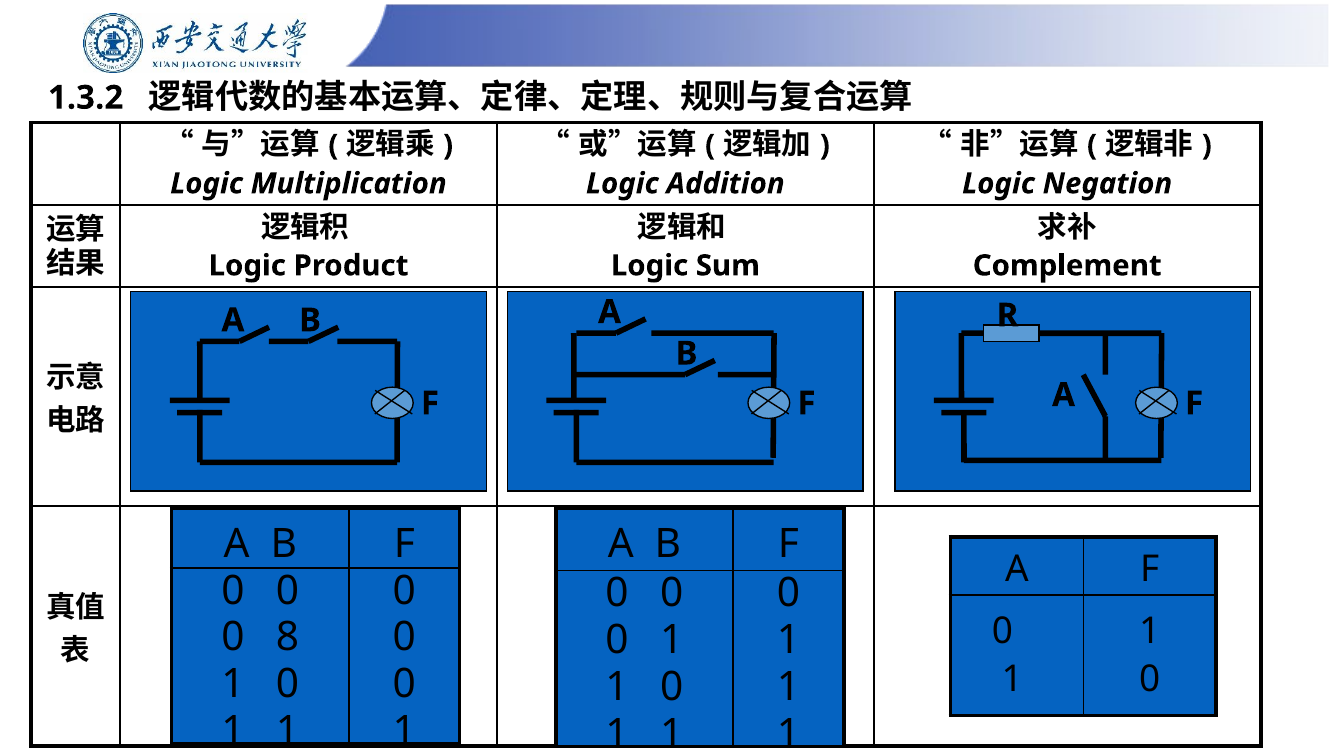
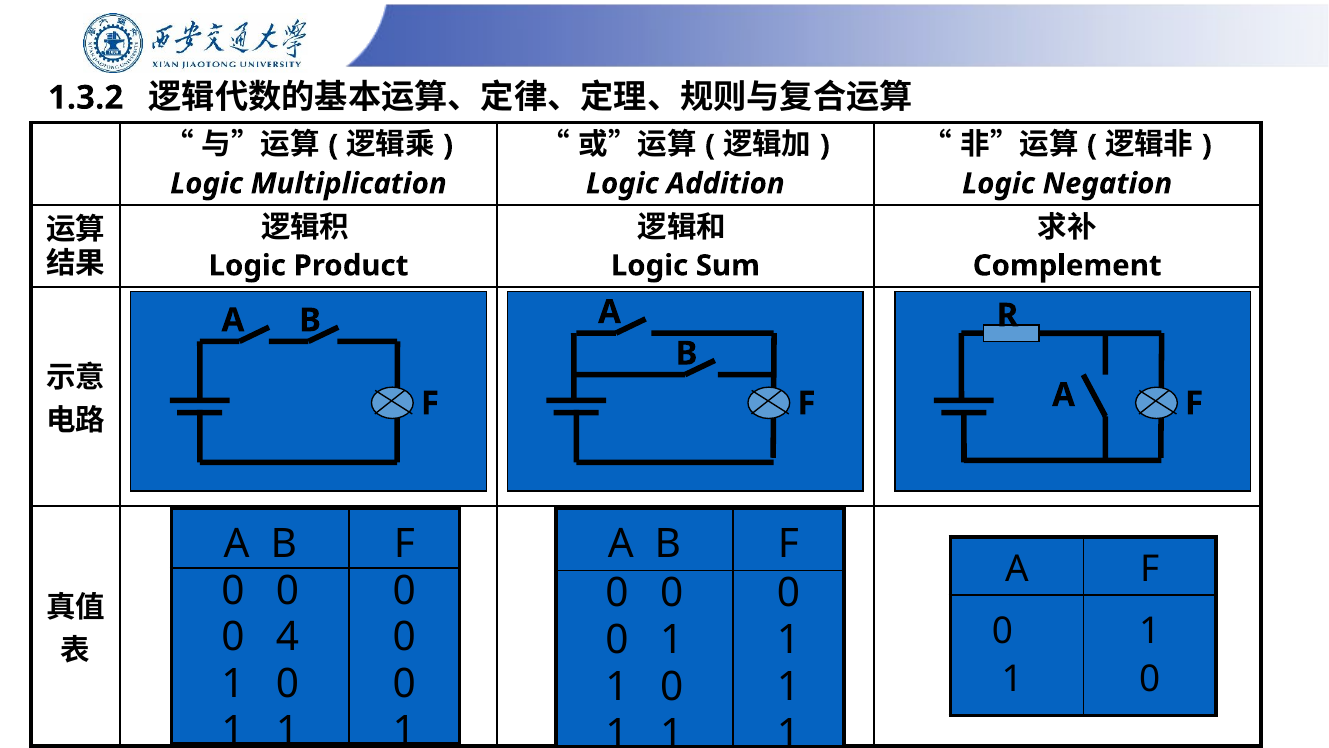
8: 8 -> 4
